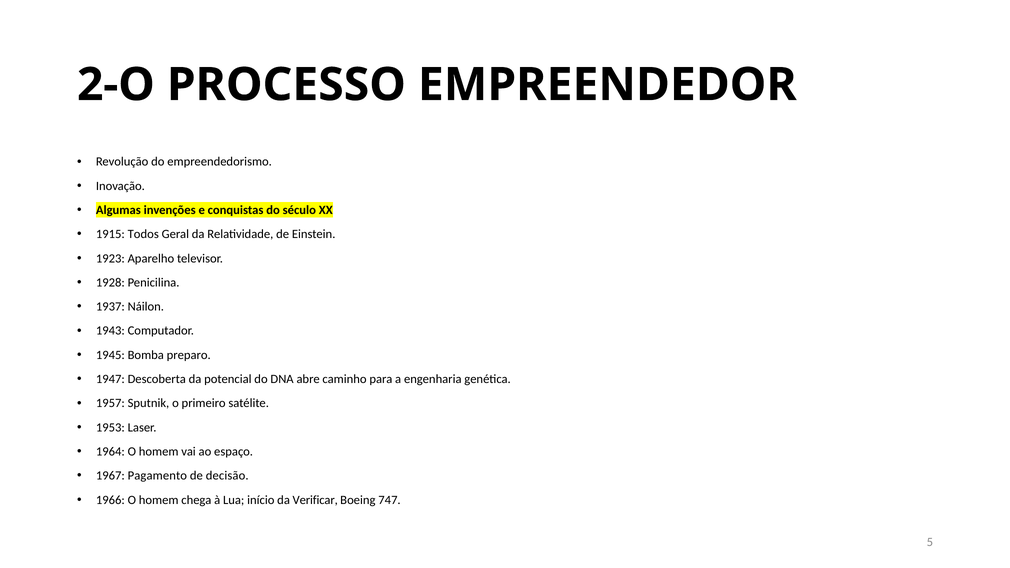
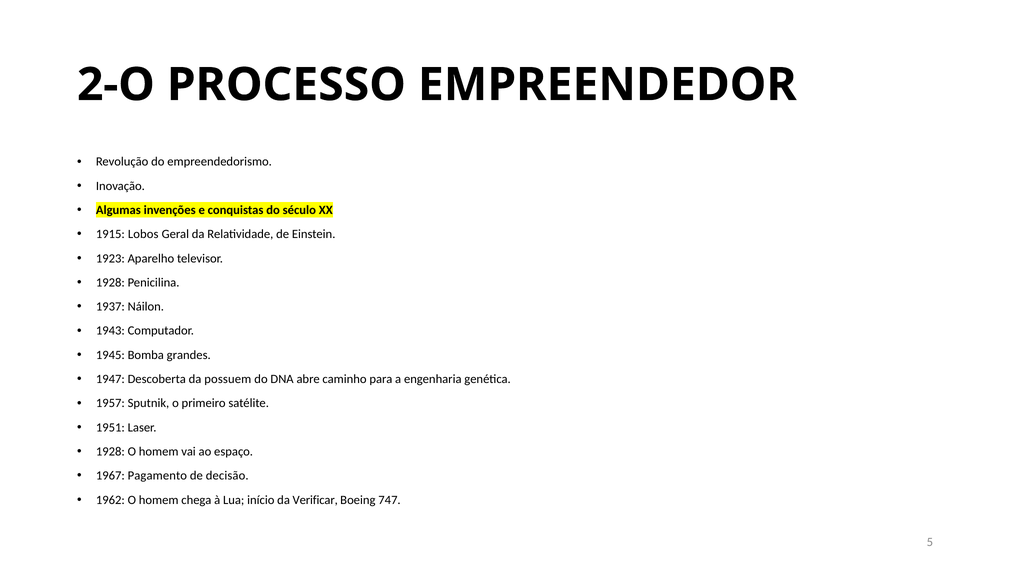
Todos: Todos -> Lobos
preparo: preparo -> grandes
potencial: potencial -> possuem
1953: 1953 -> 1951
1964 at (110, 452): 1964 -> 1928
1966: 1966 -> 1962
